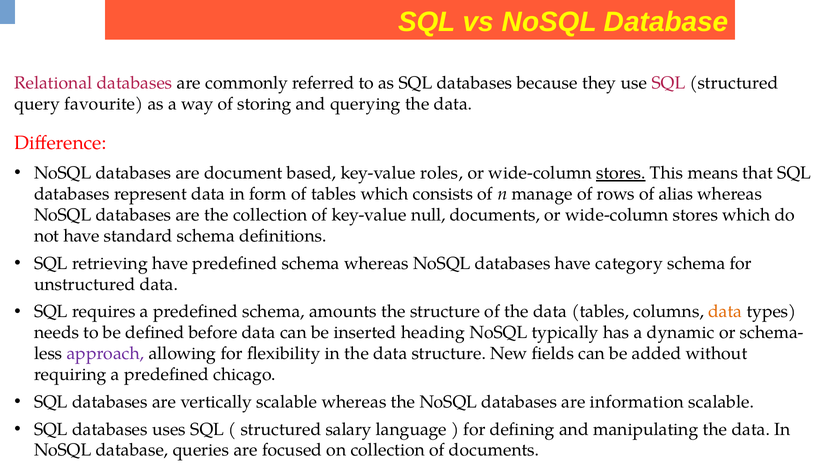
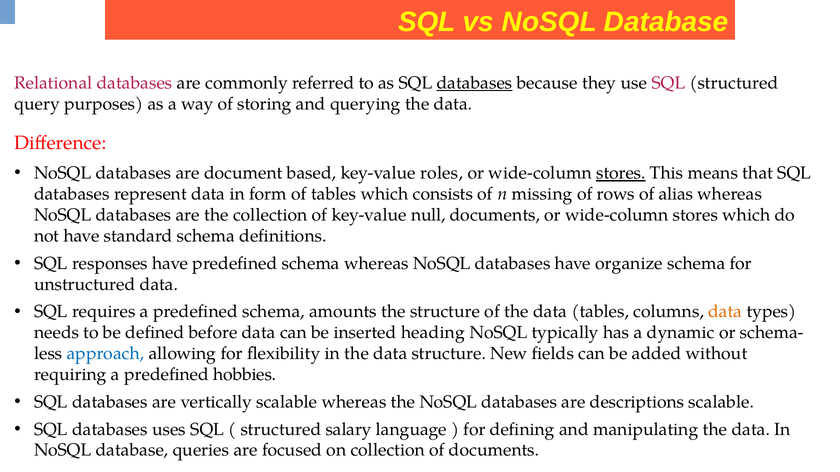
databases at (475, 83) underline: none -> present
favourite: favourite -> purposes
manage: manage -> missing
retrieving: retrieving -> responses
category: category -> organize
approach colour: purple -> blue
chicago: chicago -> hobbies
information: information -> descriptions
